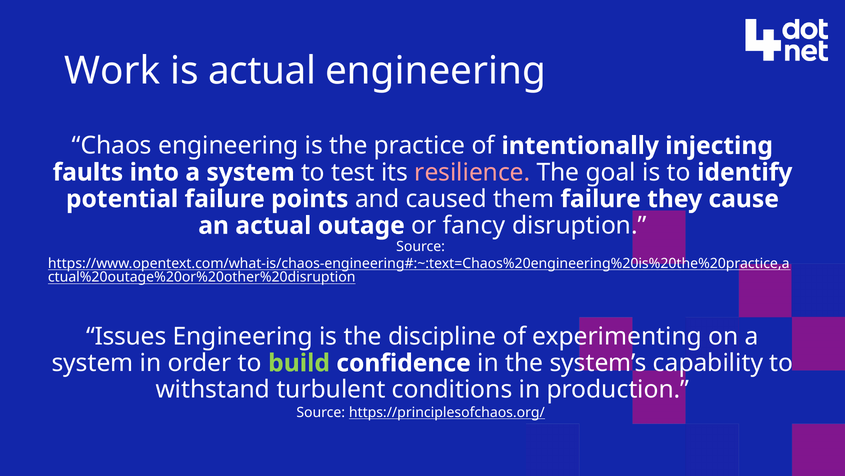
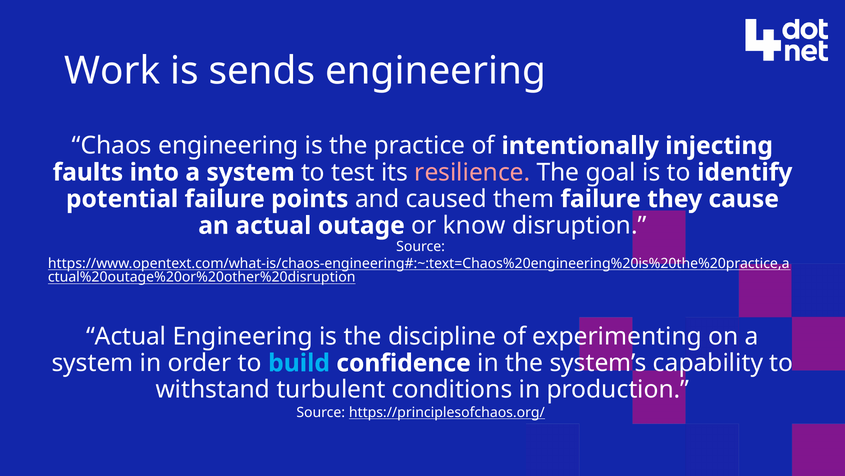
is actual: actual -> sends
fancy: fancy -> know
Issues at (126, 336): Issues -> Actual
build colour: light green -> light blue
